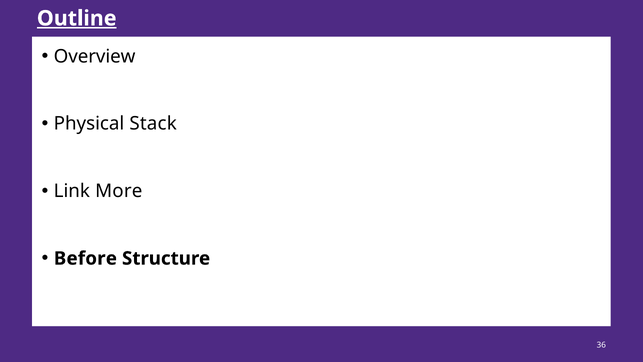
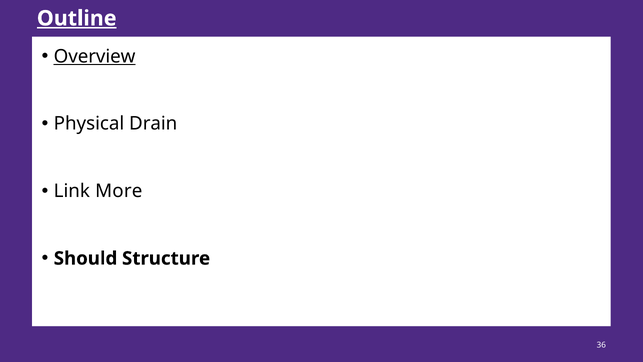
Overview underline: none -> present
Stack: Stack -> Drain
Before: Before -> Should
